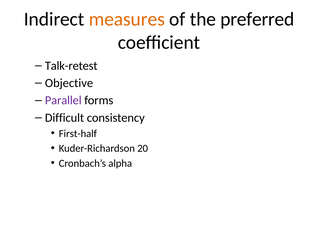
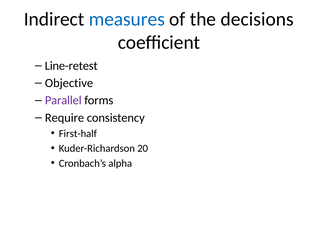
measures colour: orange -> blue
preferred: preferred -> decisions
Talk-retest: Talk-retest -> Line-retest
Difficult: Difficult -> Require
